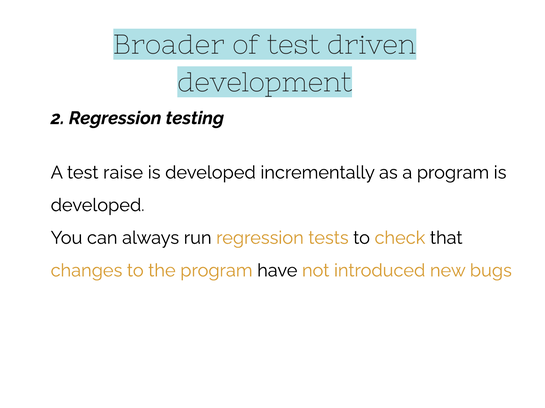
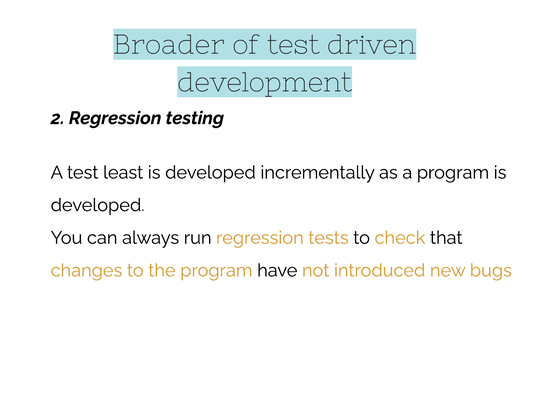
raise: raise -> least
